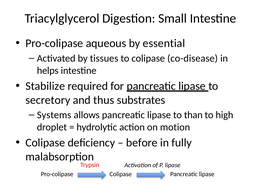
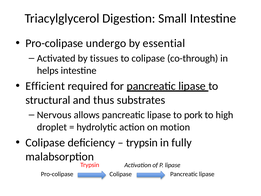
aqueous: aqueous -> undergo
co-disease: co-disease -> co-through
Stabilize: Stabilize -> Efficient
secretory: secretory -> structural
Systems: Systems -> Nervous
than: than -> pork
before at (142, 142): before -> trypsin
